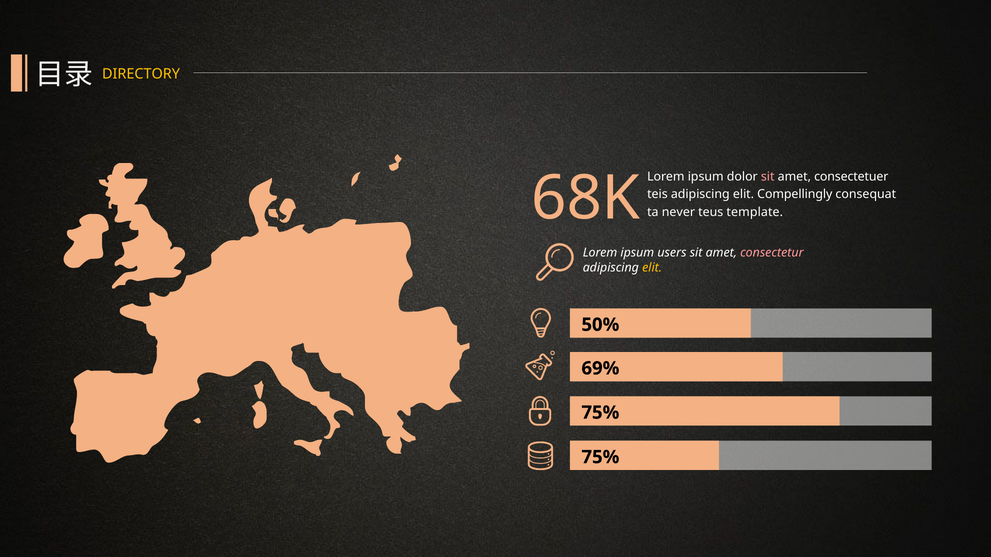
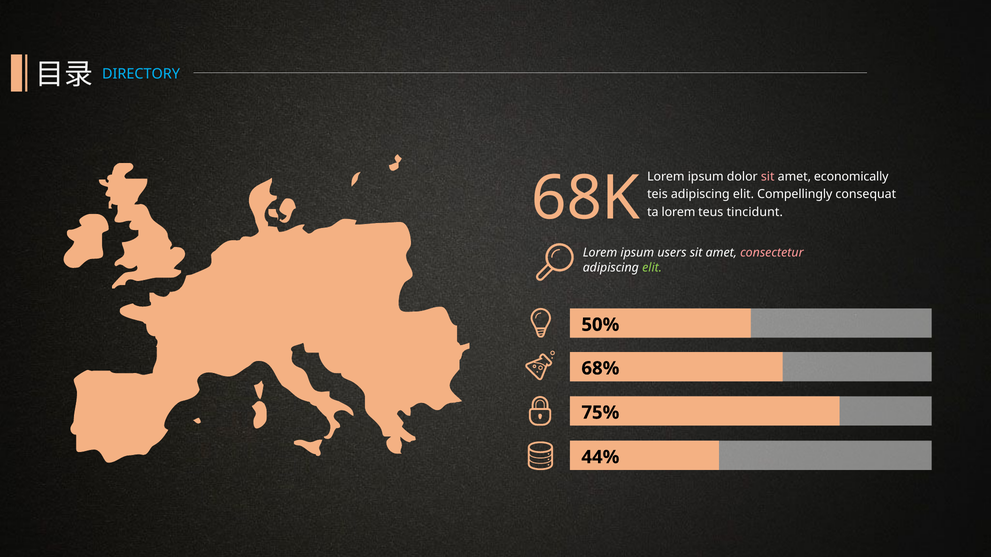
DIRECTORY colour: yellow -> light blue
consectetuer: consectetuer -> economically
ta never: never -> lorem
template: template -> tincidunt
elit at (652, 268) colour: yellow -> light green
69%: 69% -> 68%
75% at (600, 457): 75% -> 44%
